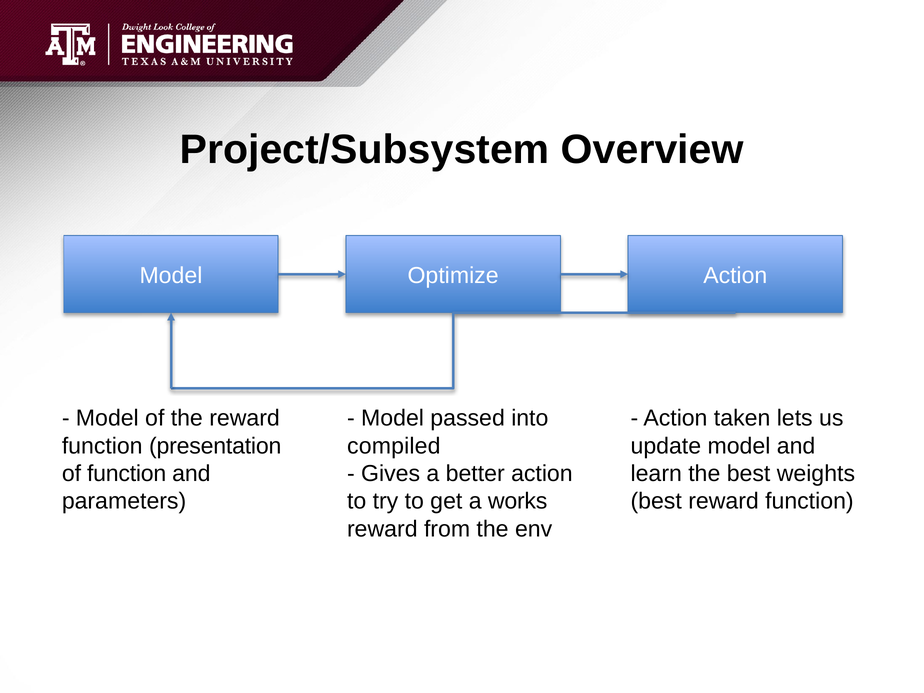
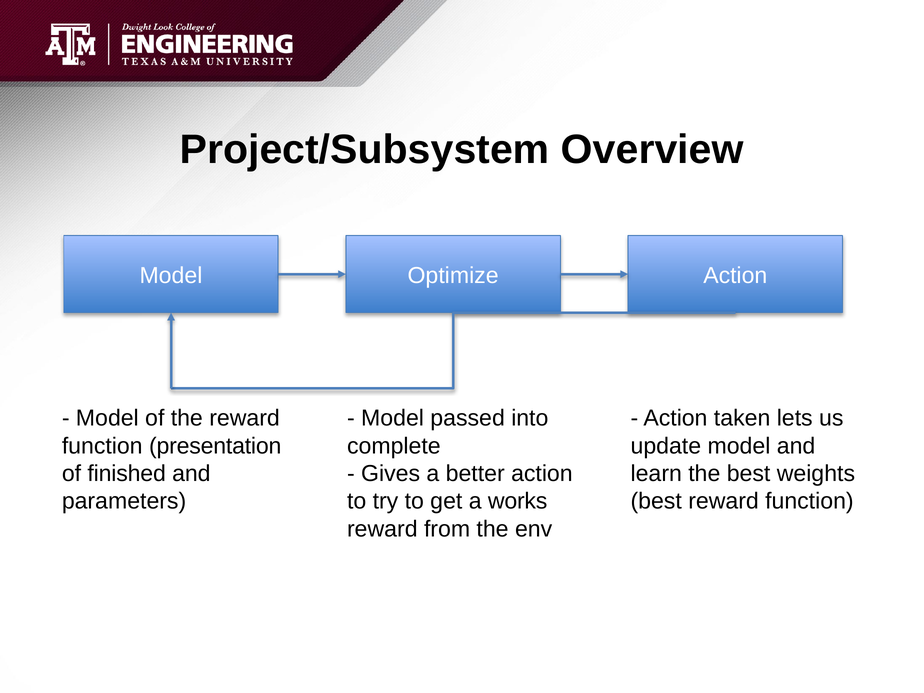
compiled: compiled -> complete
of function: function -> finished
